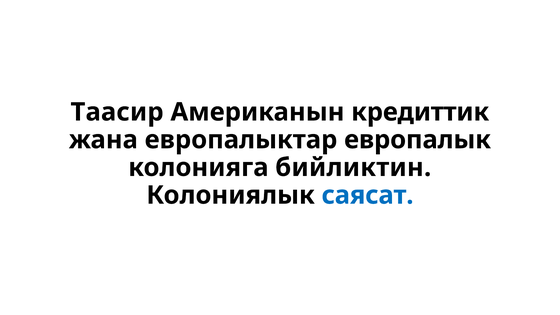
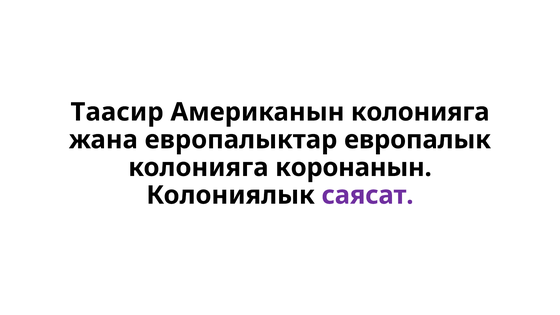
Американын кредиттик: кредиттик -> колонияга
бийликтин: бийликтин -> коронанын
саясат colour: blue -> purple
